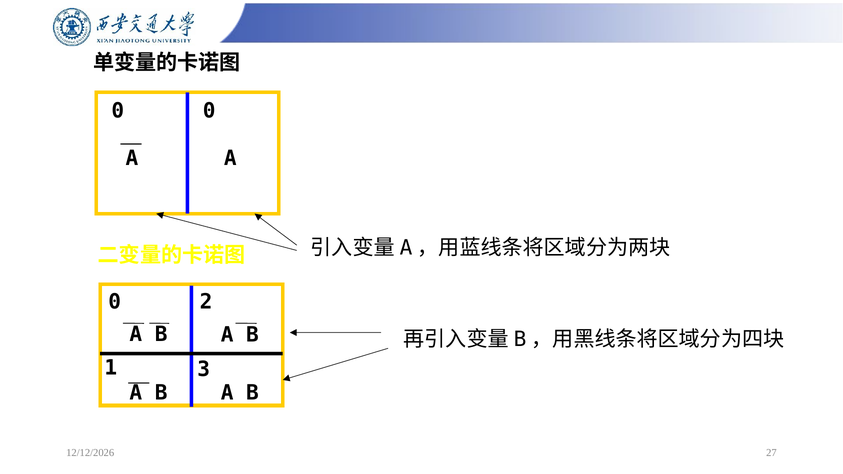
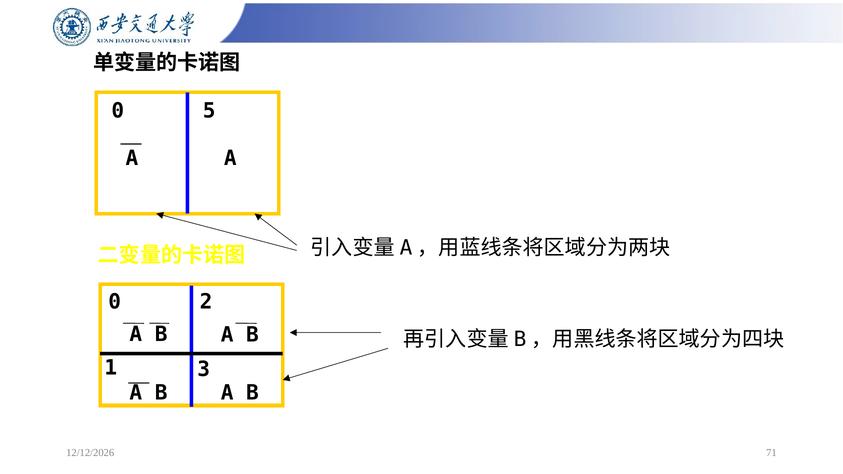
0 at (209, 111): 0 -> 5
27: 27 -> 71
